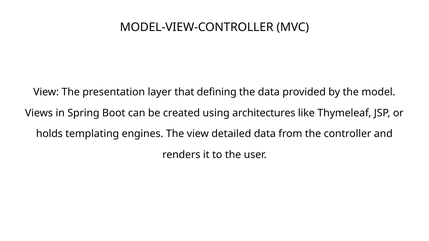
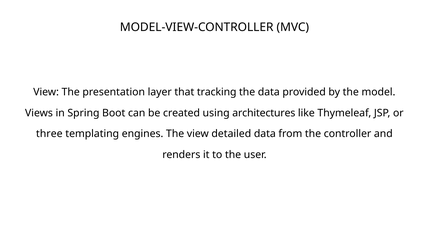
defining: defining -> tracking
holds: holds -> three
